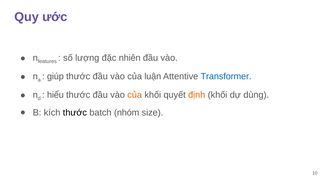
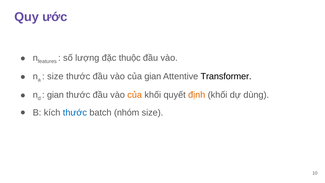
nhiên: nhiên -> thuộc
giúp at (55, 76): giúp -> size
của luận: luận -> gian
Transformer colour: blue -> black
hiểu at (55, 95): hiểu -> gian
thước at (75, 113) colour: black -> blue
